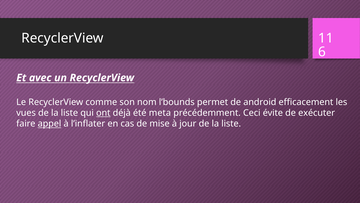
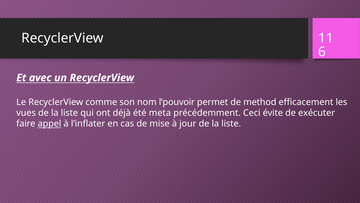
l’bounds: l’bounds -> l’pouvoir
android: android -> method
ont underline: present -> none
